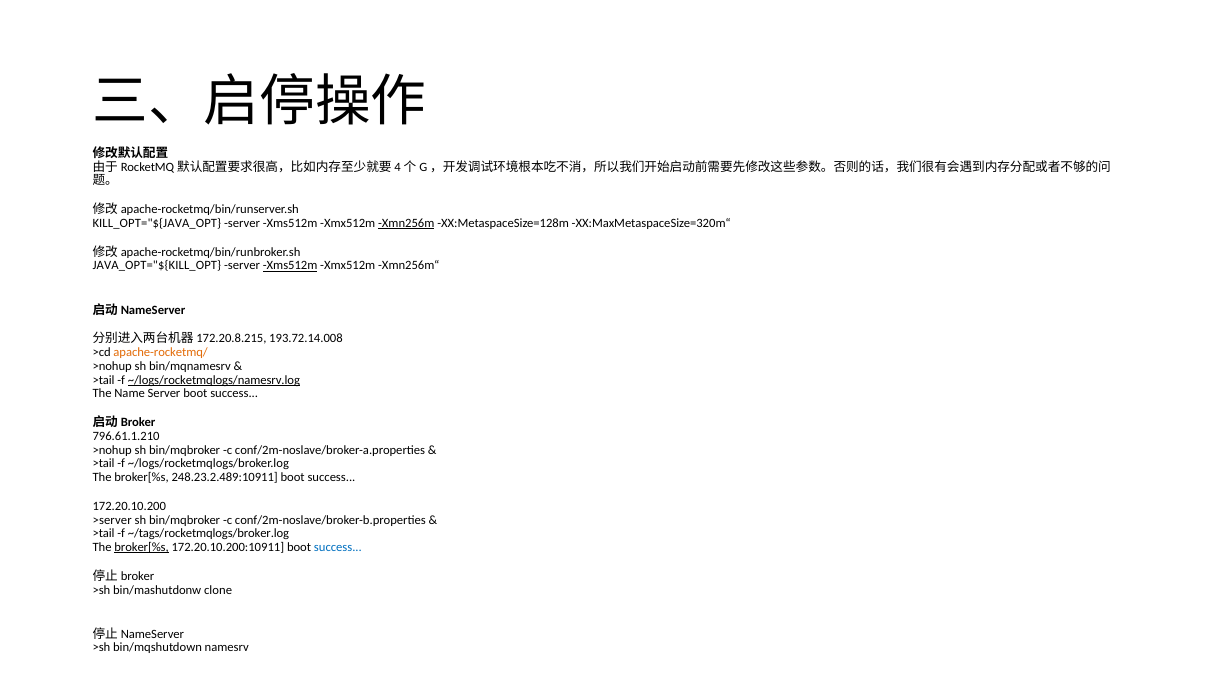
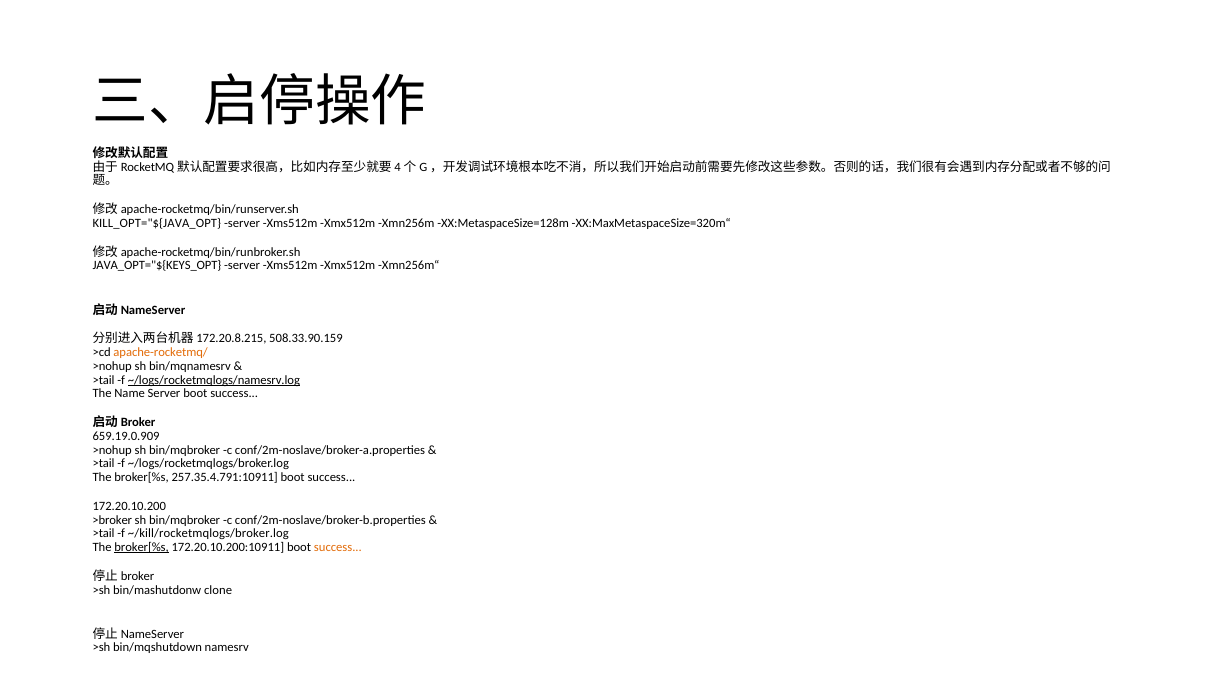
Xmn256m underline: present -> none
JAVA_OPT="${KILL_OPT: JAVA_OPT="${KILL_OPT -> JAVA_OPT="${KEYS_OPT
Xms512m at (290, 266) underline: present -> none
193.72.14.008: 193.72.14.008 -> 508.33.90.159
796.61.1.210: 796.61.1.210 -> 659.19.0.909
248.23.2.489:10911: 248.23.2.489:10911 -> 257.35.4.791:10911
>server: >server -> >broker
~/tags/rocketmqlogs/broker.log: ~/tags/rocketmqlogs/broker.log -> ~/kill/rocketmqlogs/broker.log
success at (338, 547) colour: blue -> orange
